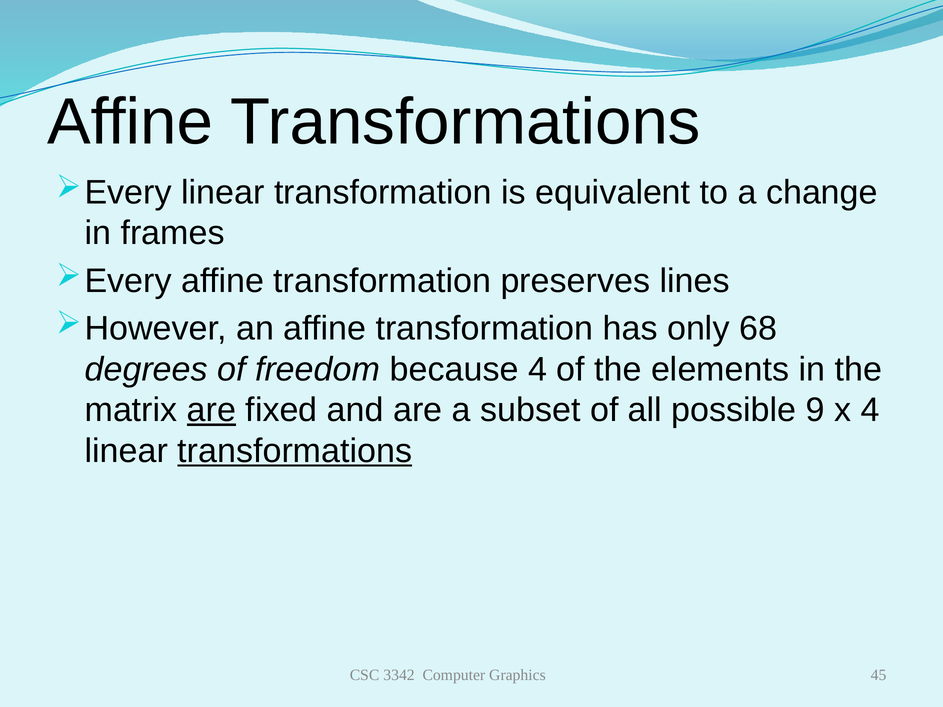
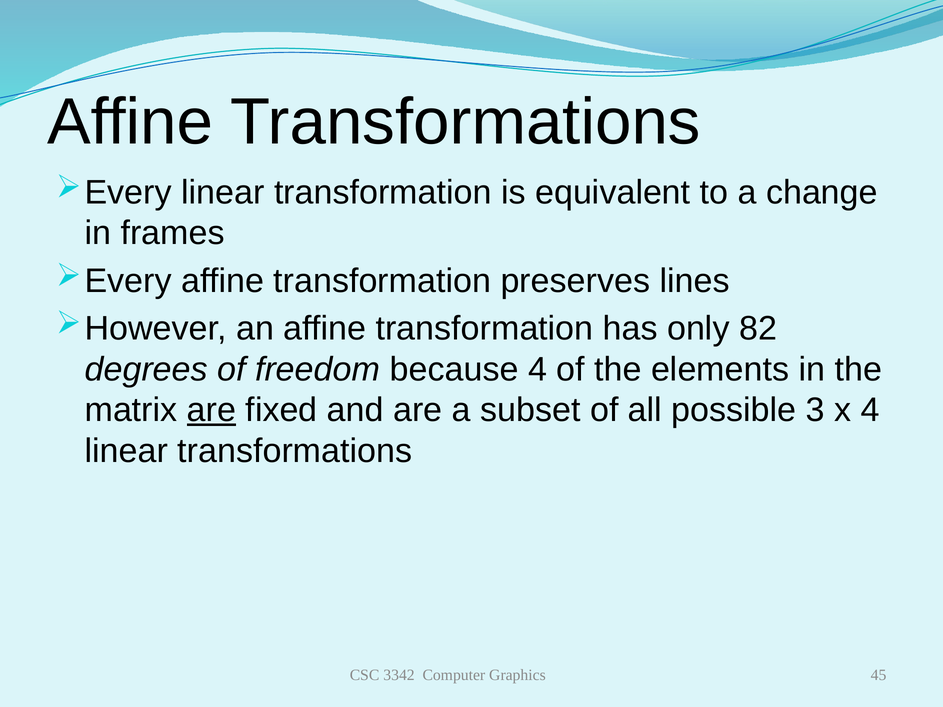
68: 68 -> 82
9: 9 -> 3
transformations at (295, 451) underline: present -> none
